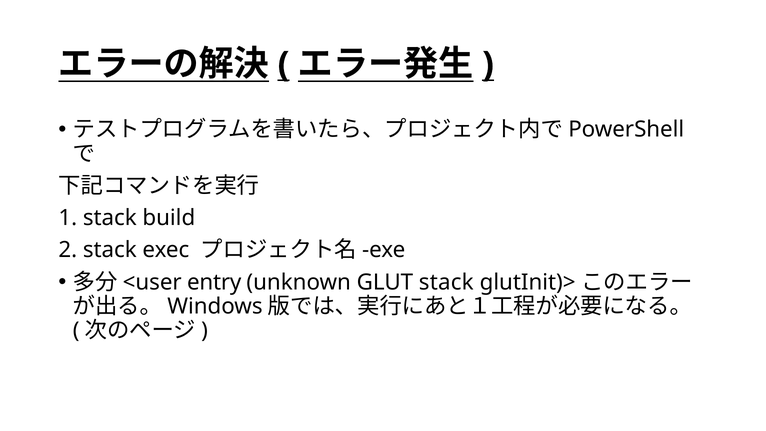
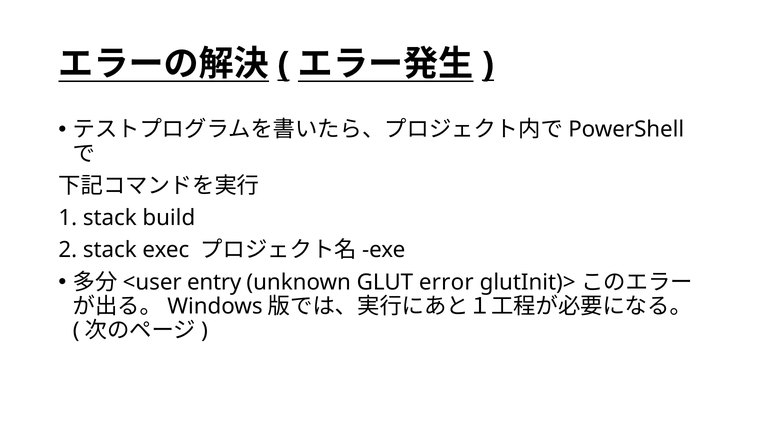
GLUT stack: stack -> error
